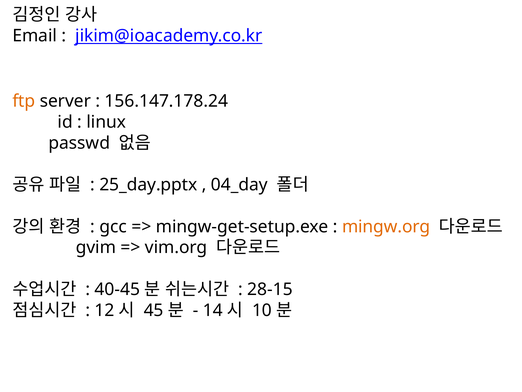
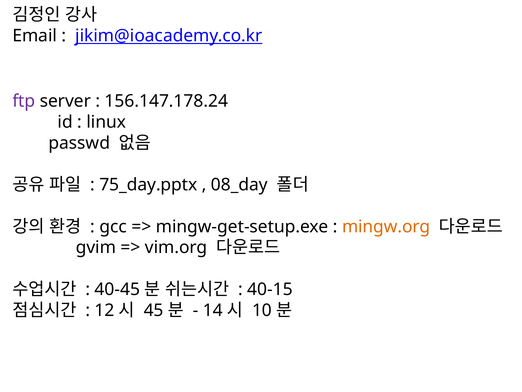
ftp colour: orange -> purple
25_day.pptx: 25_day.pptx -> 75_day.pptx
04_day: 04_day -> 08_day
28-15: 28-15 -> 40-15
